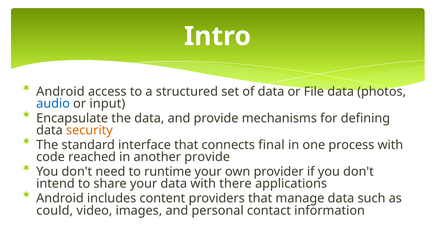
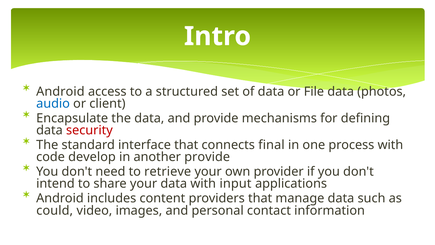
input: input -> client
security colour: orange -> red
reached: reached -> develop
runtime: runtime -> retrieve
there: there -> input
